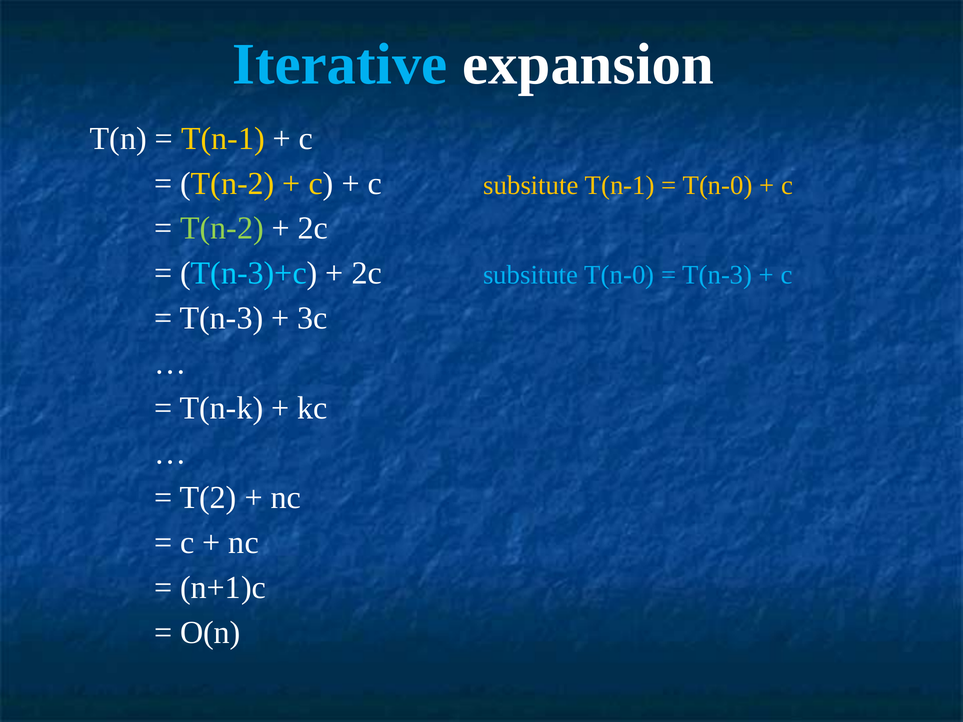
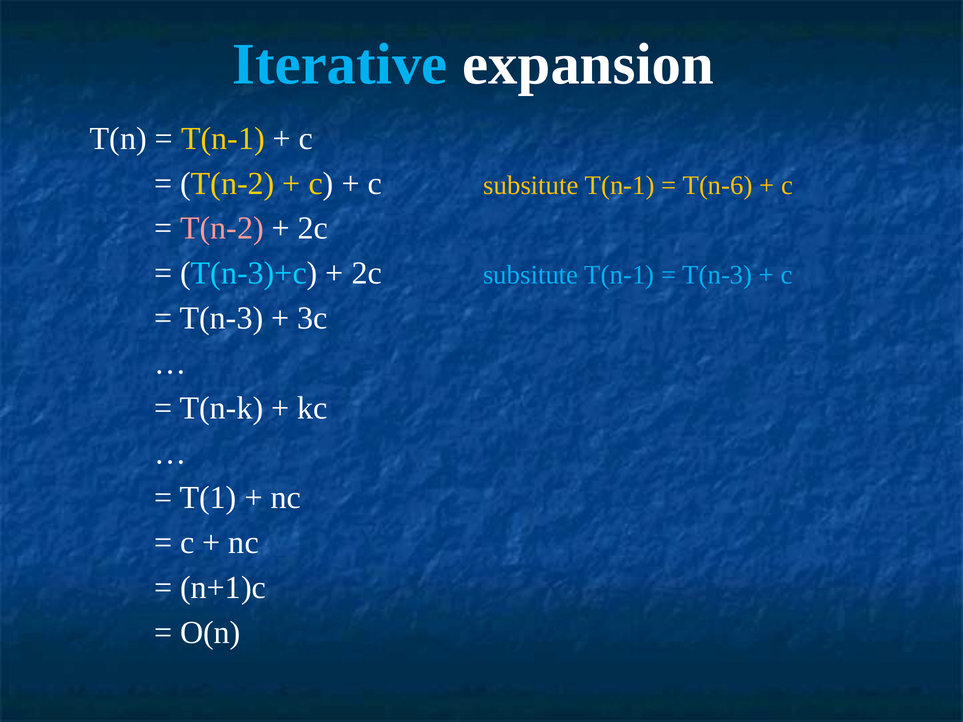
T(n-0 at (718, 185): T(n-0 -> T(n-6
T(n-2 at (222, 228) colour: light green -> pink
2c subsitute T(n-0: T(n-0 -> T(n-1
T(2: T(2 -> T(1
